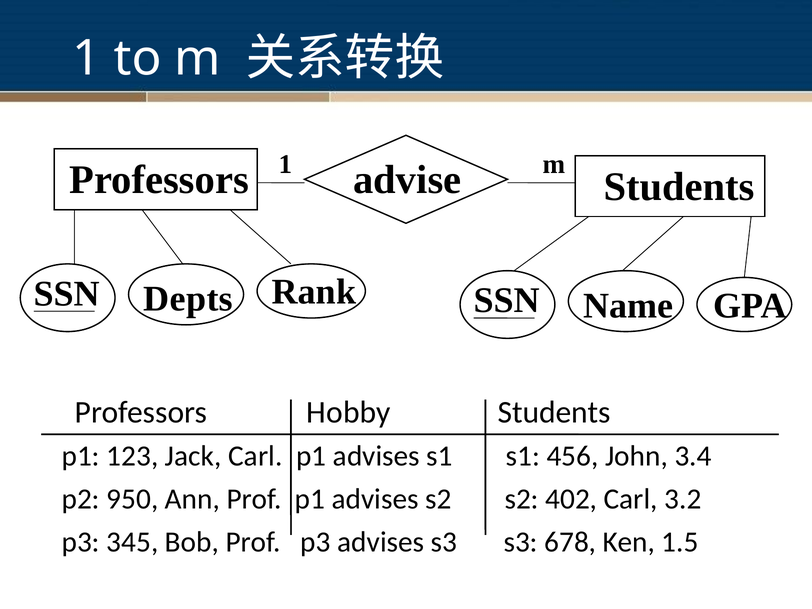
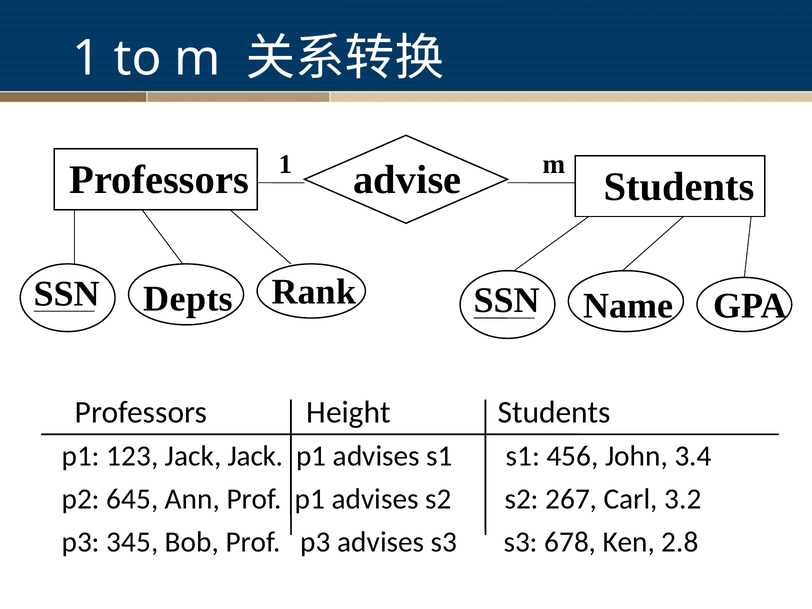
Hobby: Hobby -> Height
Jack Carl: Carl -> Jack
950: 950 -> 645
402: 402 -> 267
1.5: 1.5 -> 2.8
